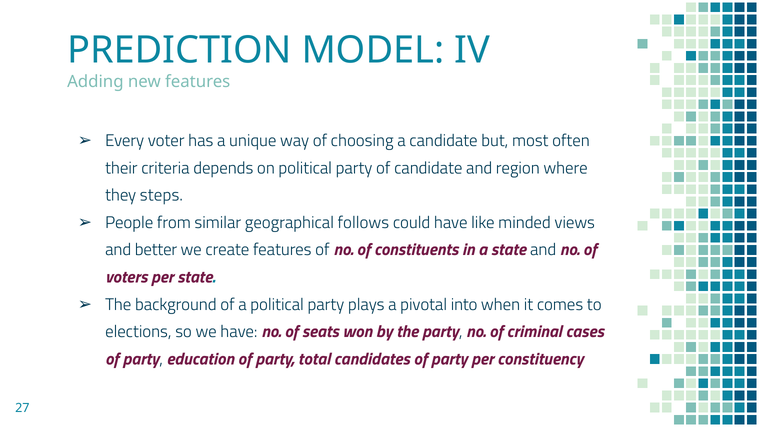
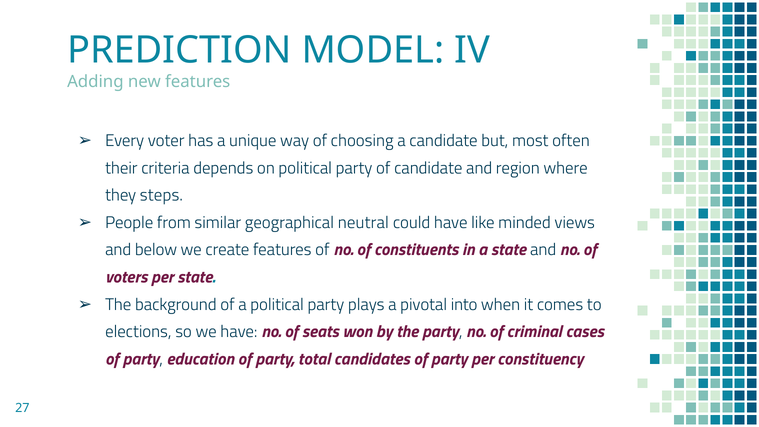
follows: follows -> neutral
better: better -> below
